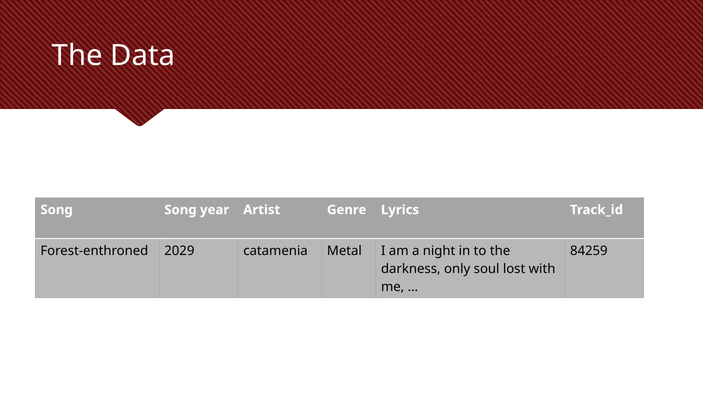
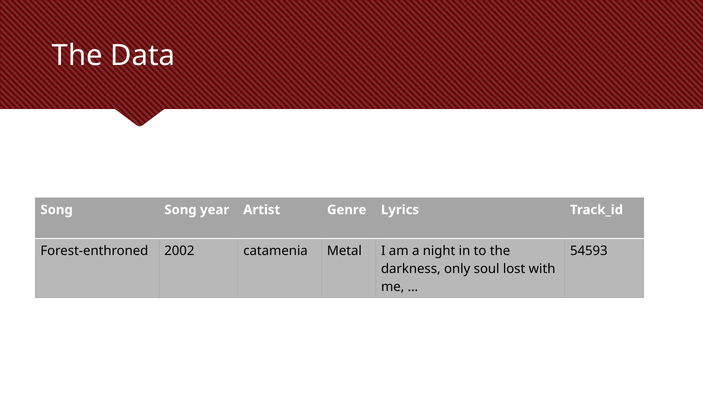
2029: 2029 -> 2002
84259: 84259 -> 54593
